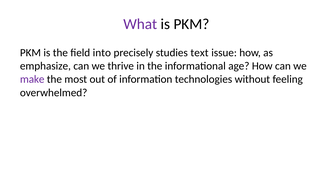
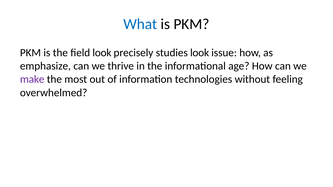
What colour: purple -> blue
field into: into -> look
studies text: text -> look
